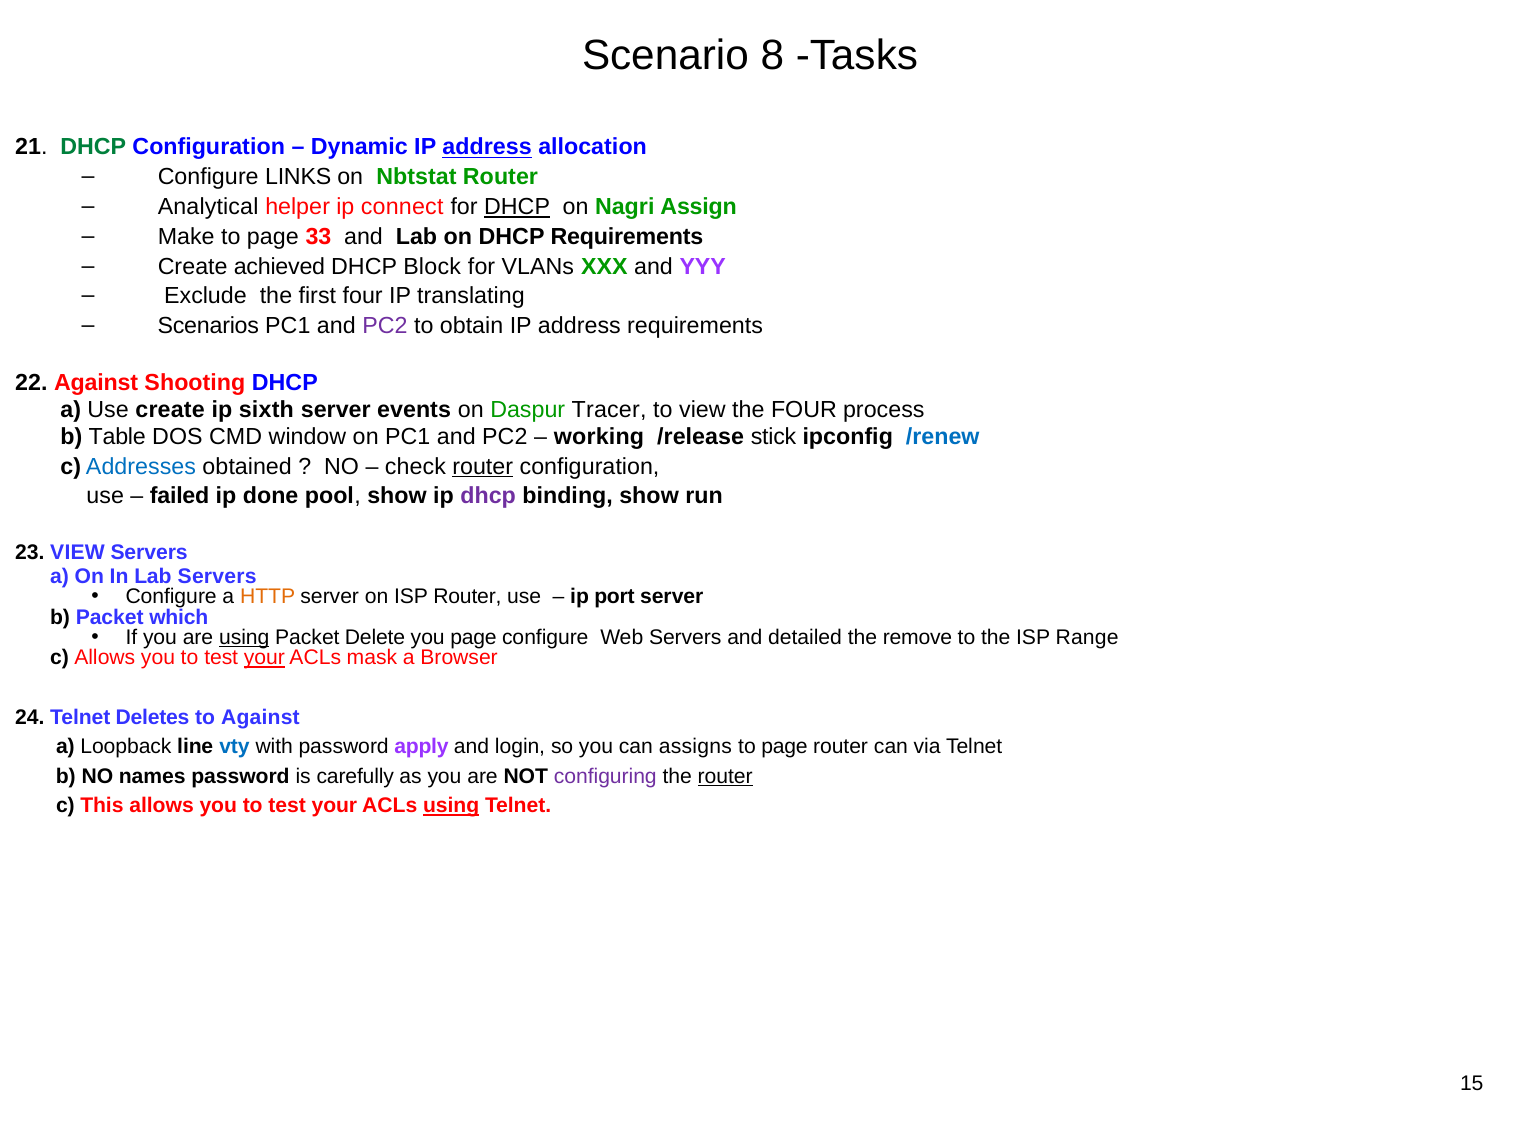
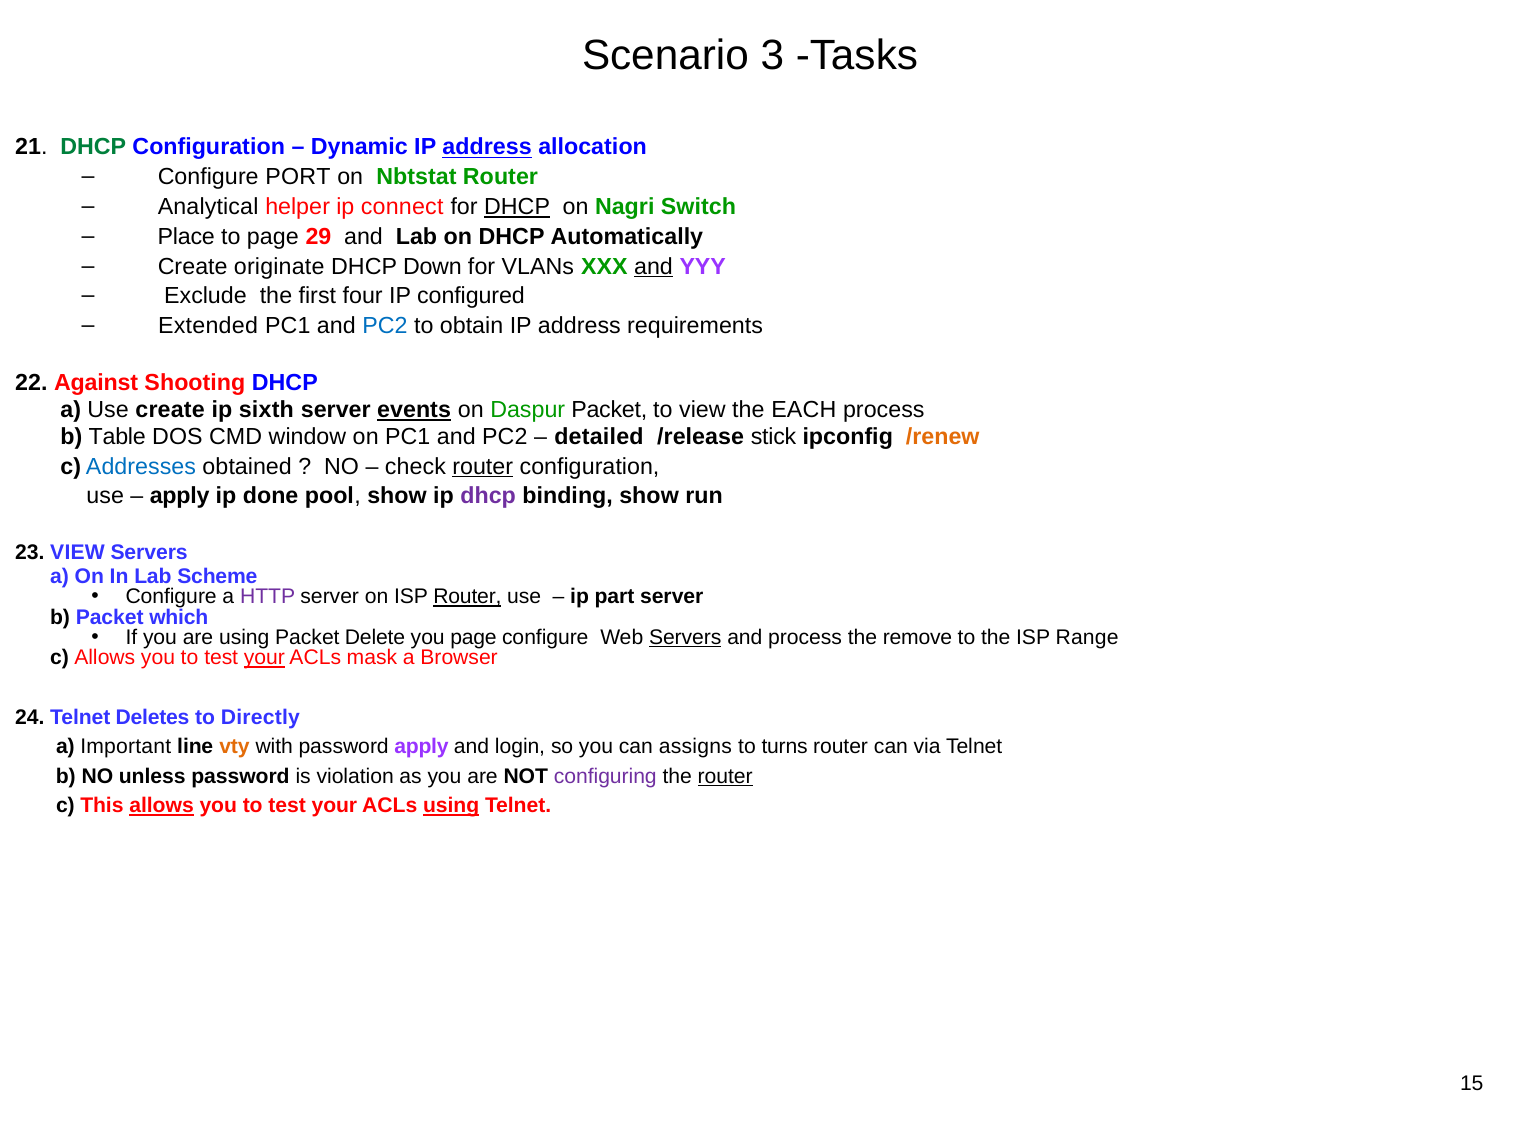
8: 8 -> 3
LINKS: LINKS -> PORT
Assign: Assign -> Switch
Make: Make -> Place
33: 33 -> 29
DHCP Requirements: Requirements -> Automatically
achieved: achieved -> originate
Block: Block -> Down
and at (654, 266) underline: none -> present
translating: translating -> configured
Scenarios: Scenarios -> Extended
PC2 at (385, 326) colour: purple -> blue
events underline: none -> present
Daspur Tracer: Tracer -> Packet
the FOUR: FOUR -> EACH
working: working -> detailed
/renew colour: blue -> orange
failed at (180, 496): failed -> apply
Lab Servers: Servers -> Scheme
HTTP colour: orange -> purple
Router at (467, 597) underline: none -> present
port: port -> part
using at (244, 637) underline: present -> none
Servers at (685, 637) underline: none -> present
and detailed: detailed -> process
to Against: Against -> Directly
Loopback: Loopback -> Important
vty colour: blue -> orange
page at (785, 747): page -> turns
names: names -> unless
carefully: carefully -> violation
allows at (162, 806) underline: none -> present
